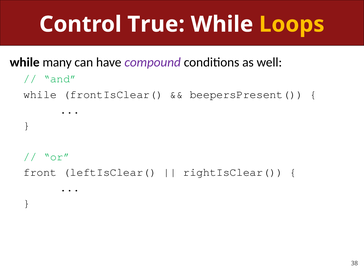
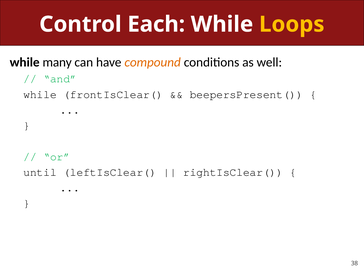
True: True -> Each
compound colour: purple -> orange
front: front -> until
